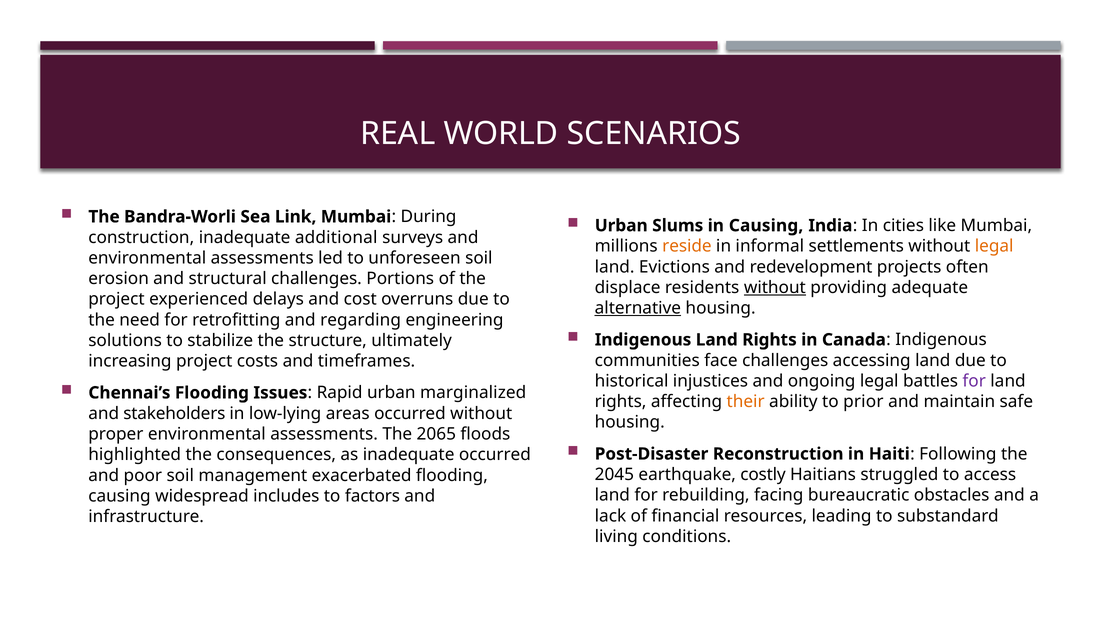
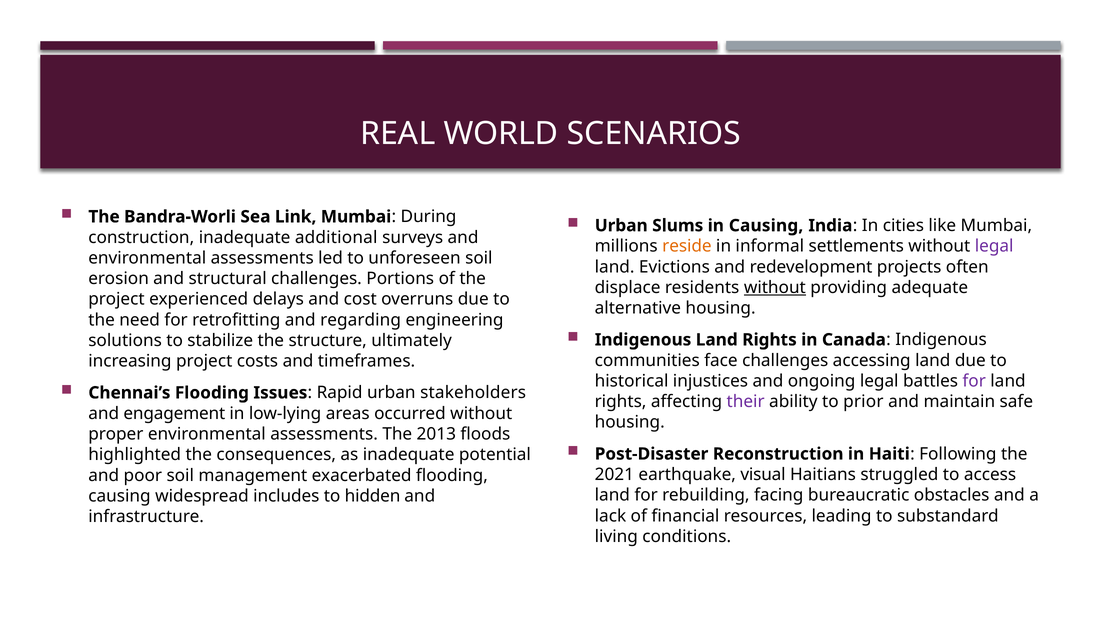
legal at (994, 246) colour: orange -> purple
alternative underline: present -> none
marginalized: marginalized -> stakeholders
their colour: orange -> purple
stakeholders: stakeholders -> engagement
2065: 2065 -> 2013
inadequate occurred: occurred -> potential
2045: 2045 -> 2021
costly: costly -> visual
factors: factors -> hidden
